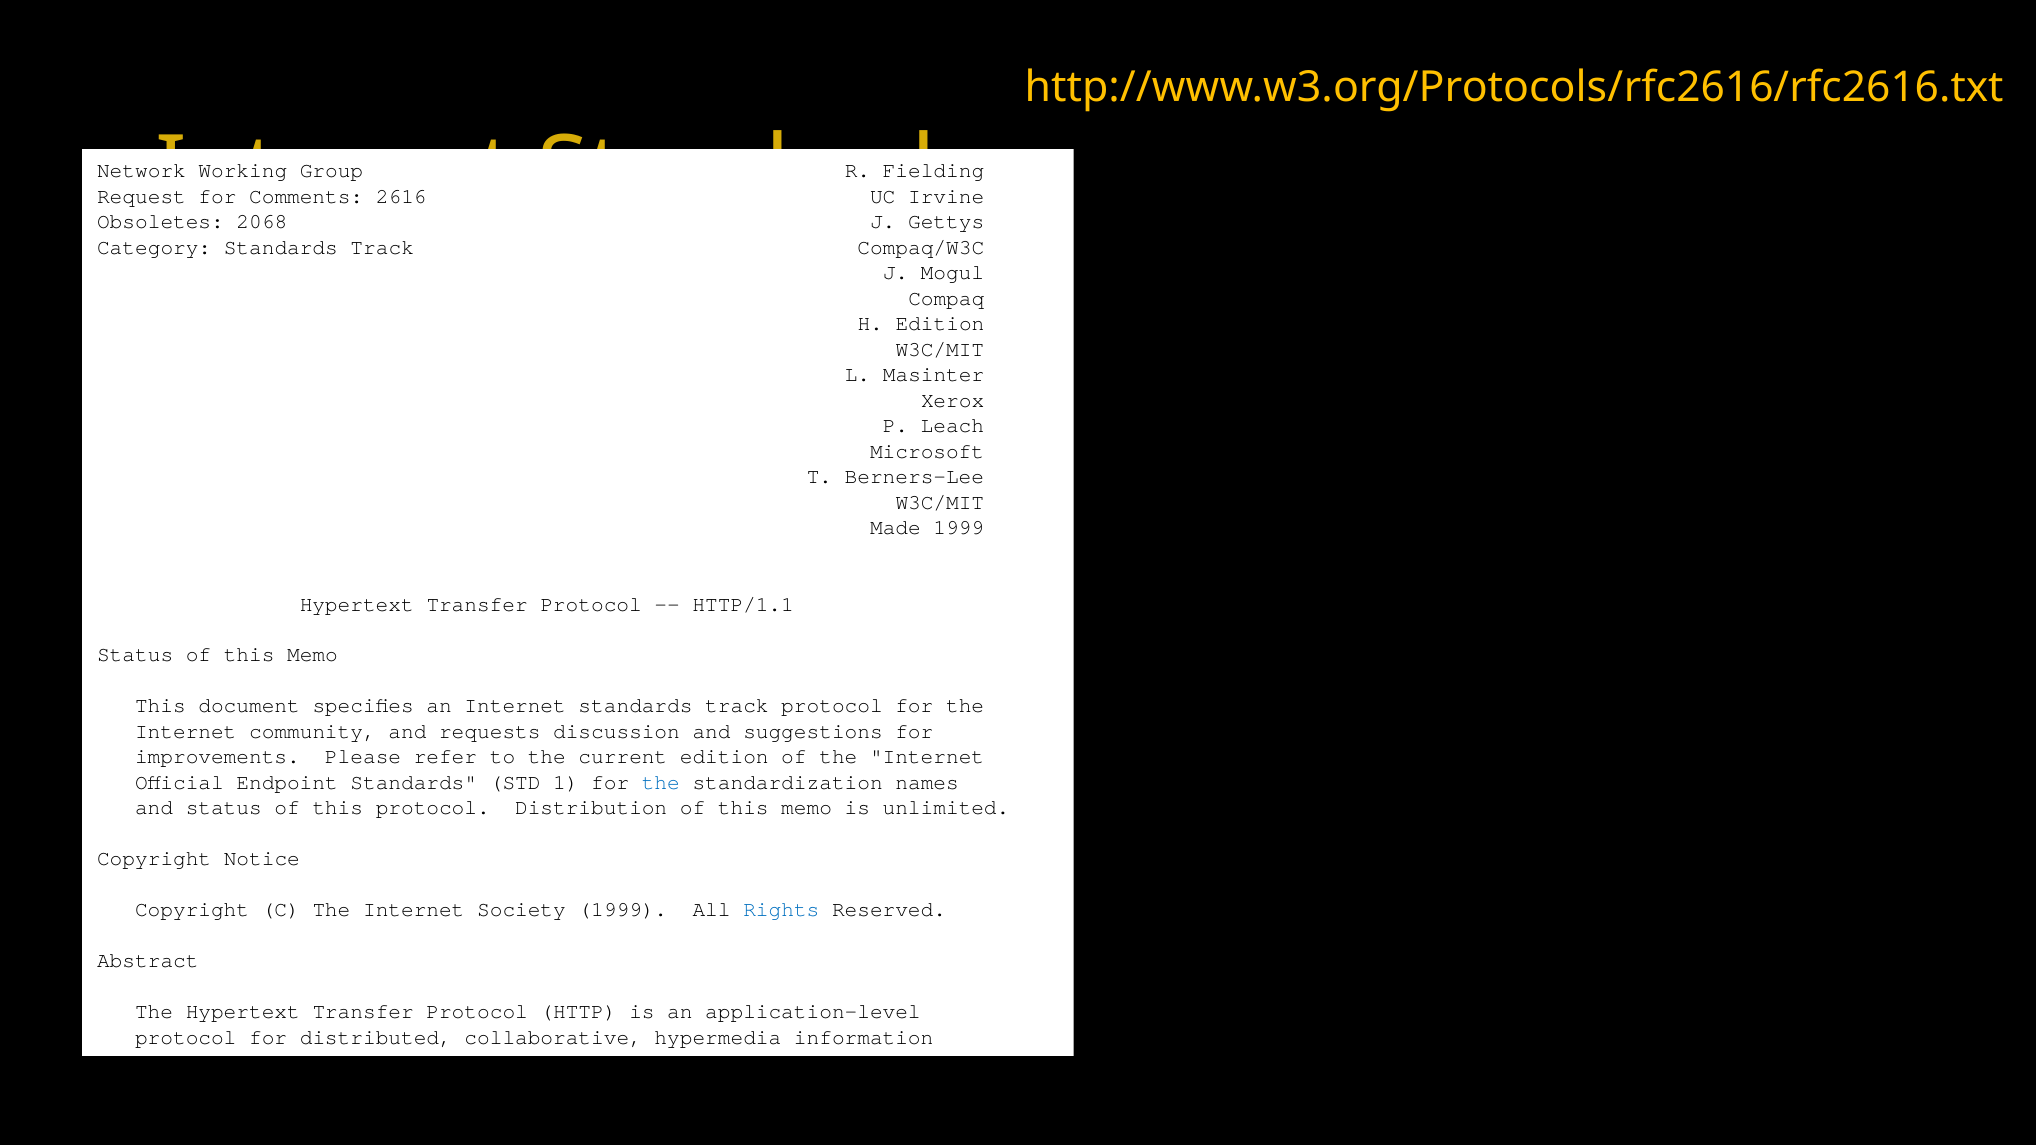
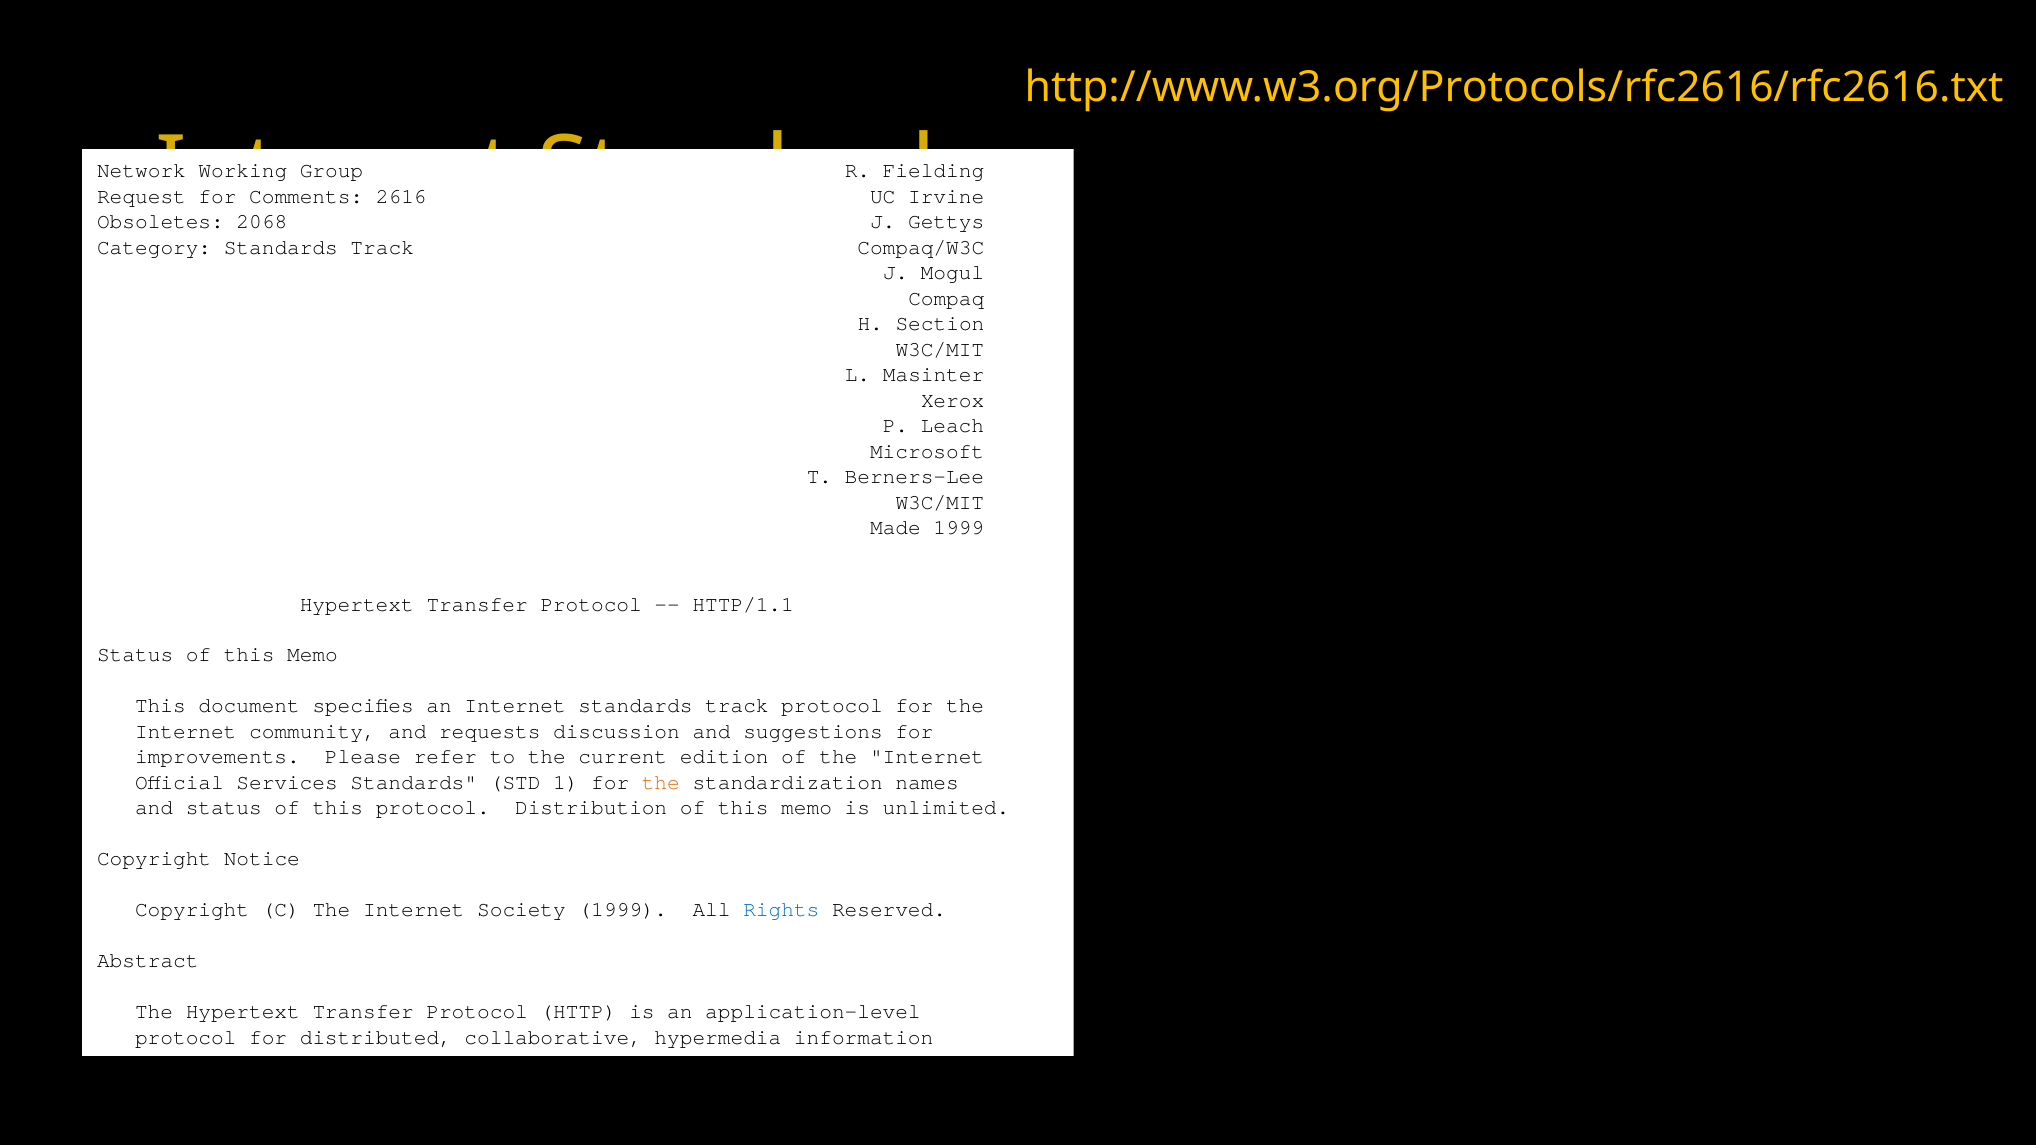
H Edition: Edition -> Section
Endpoint: Endpoint -> Services
the at (661, 783) colour: blue -> orange
